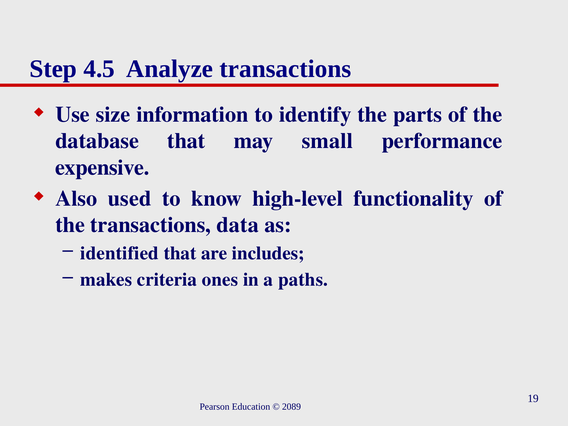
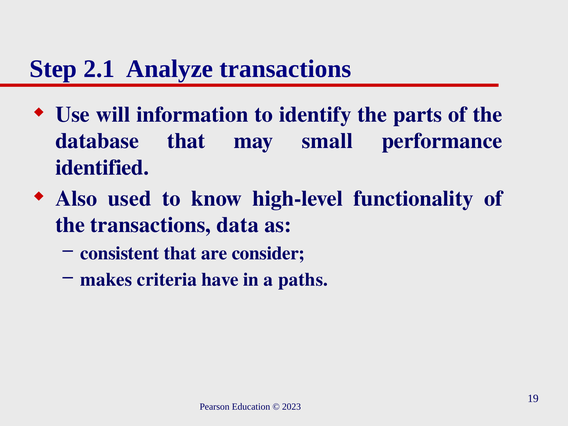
4.5: 4.5 -> 2.1
size: size -> will
expensive: expensive -> identified
identified: identified -> consistent
includes: includes -> consider
ones: ones -> have
2089: 2089 -> 2023
